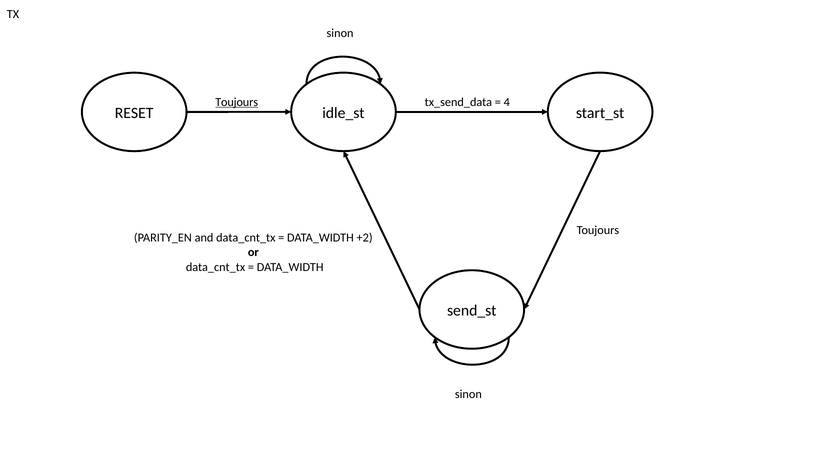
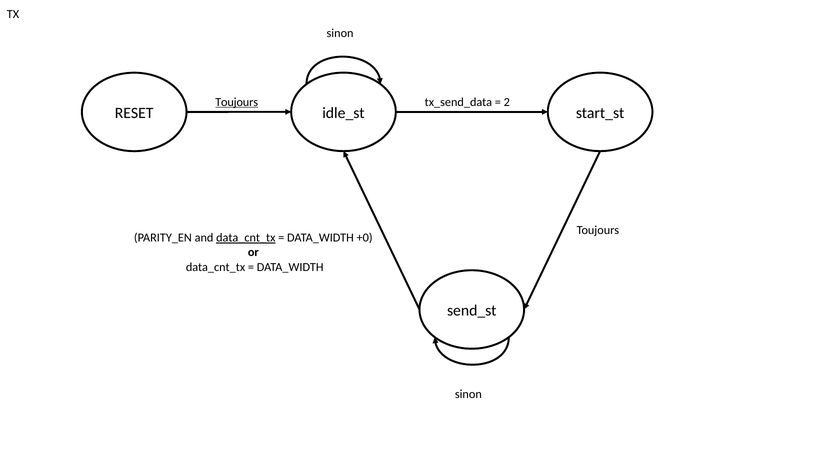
4: 4 -> 2
data_cnt_tx at (246, 238) underline: none -> present
+2: +2 -> +0
